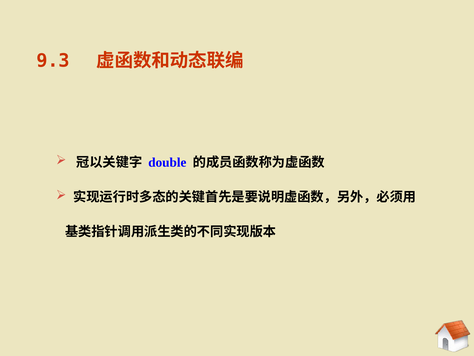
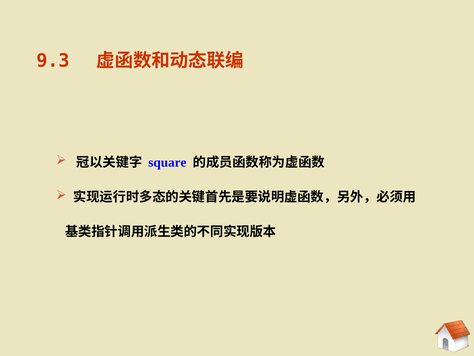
double: double -> square
